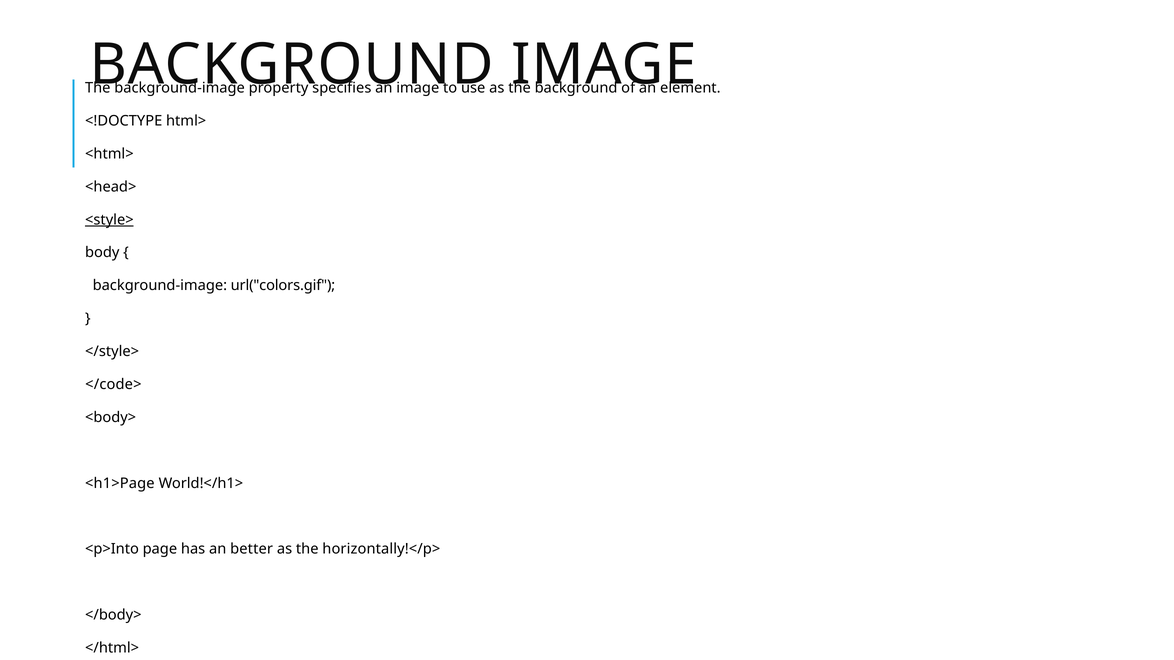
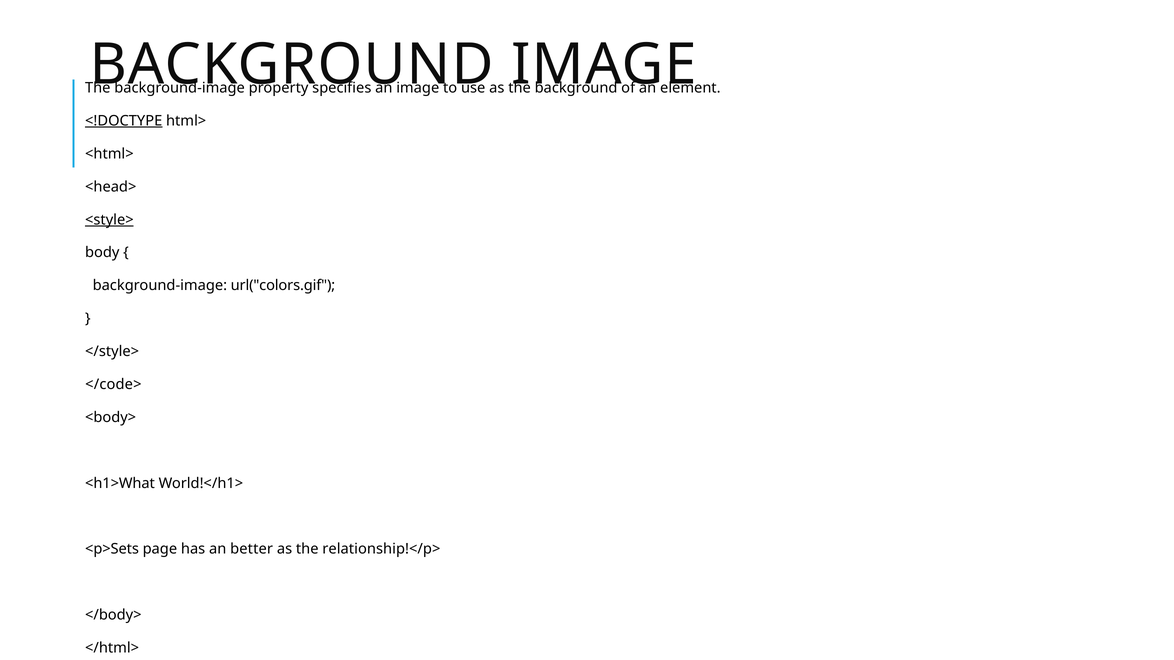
<!DOCTYPE underline: none -> present
<h1>Page: <h1>Page -> <h1>What
<p>Into: <p>Into -> <p>Sets
horizontally!</p>: horizontally!</p> -> relationship!</p>
